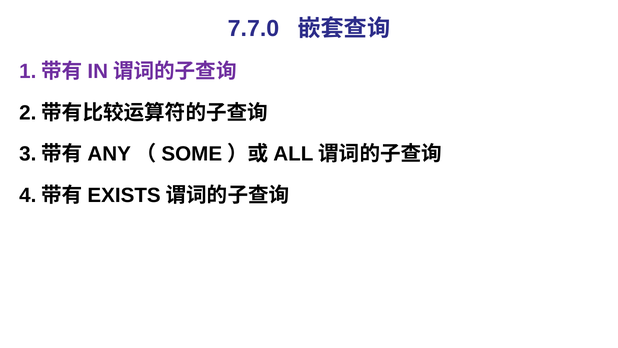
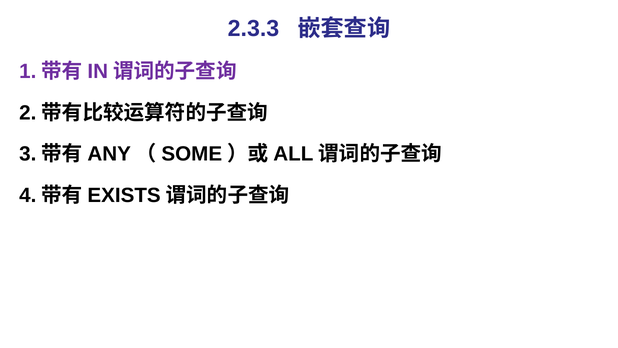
7.7.0: 7.7.0 -> 2.3.3
